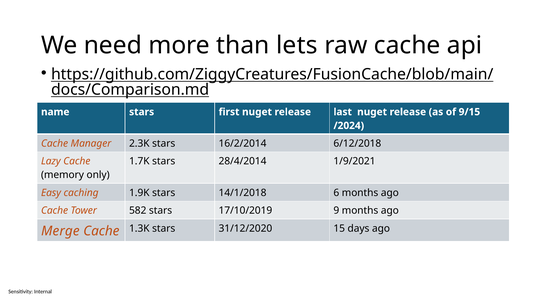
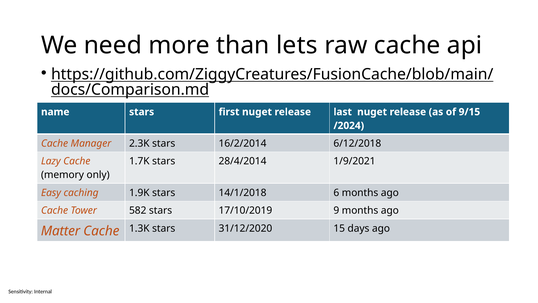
Merge: Merge -> Matter
